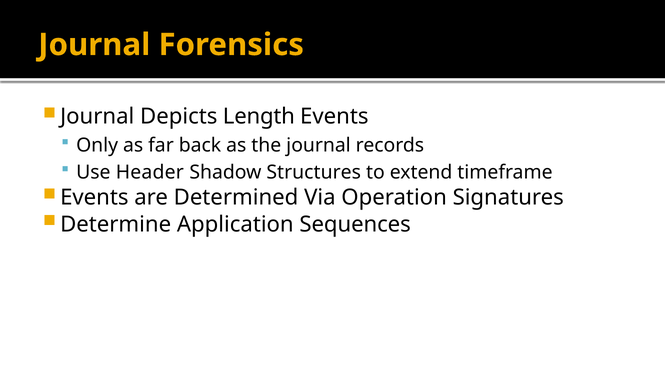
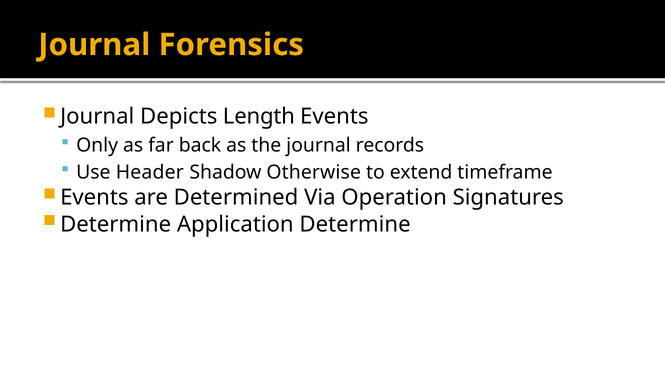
Structures: Structures -> Otherwise
Application Sequences: Sequences -> Determine
